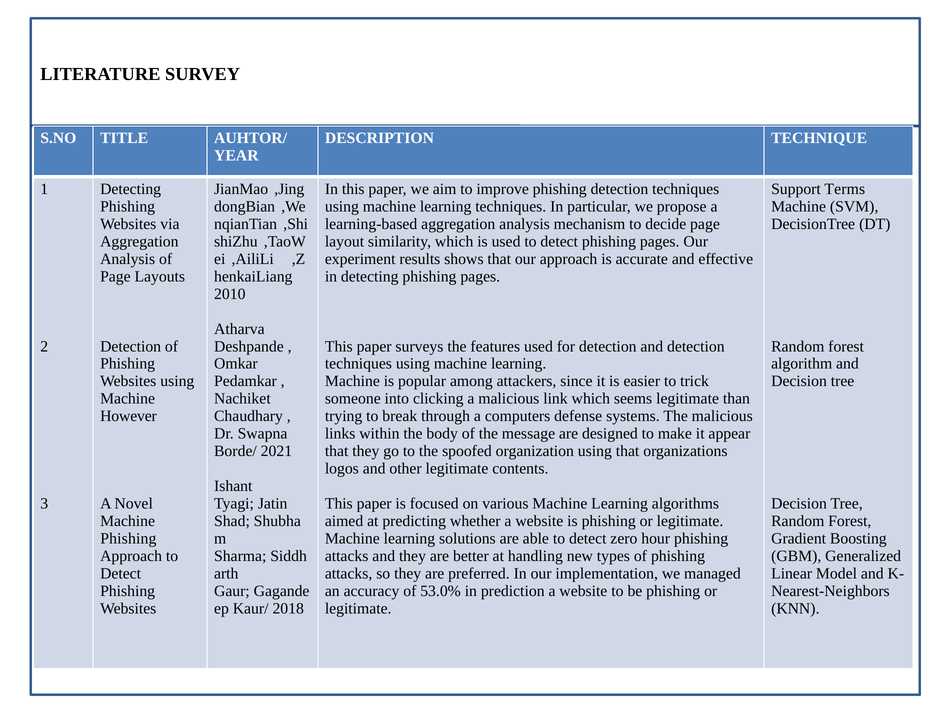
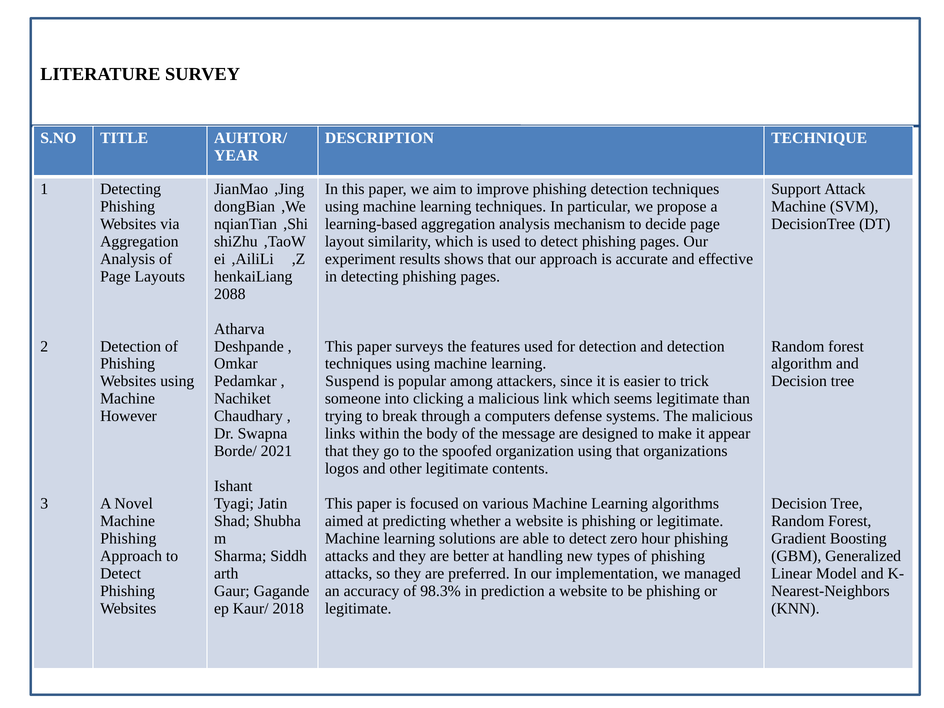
Terms: Terms -> Attack
2010: 2010 -> 2088
Machine at (352, 381): Machine -> Suspend
53.0%: 53.0% -> 98.3%
